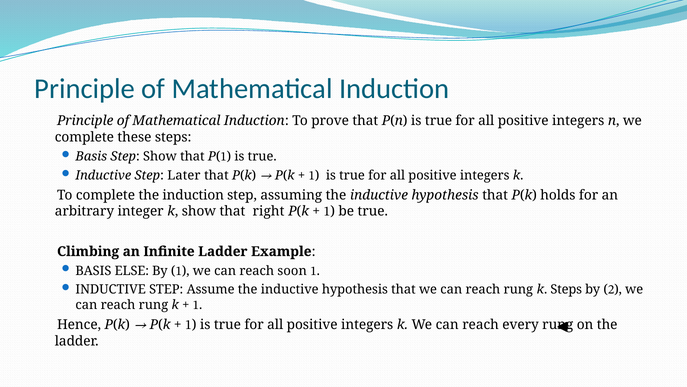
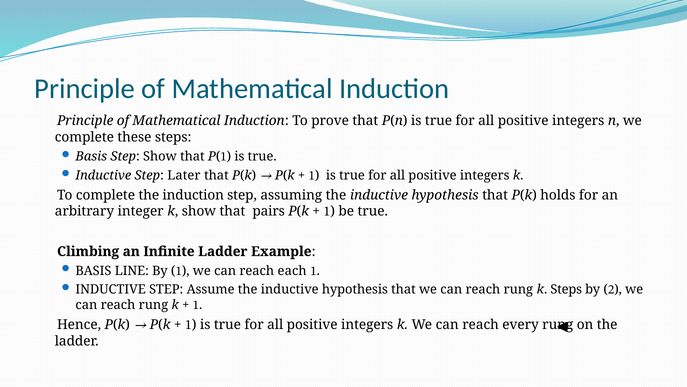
right: right -> pairs
ELSE: ELSE -> LINE
soon: soon -> each
